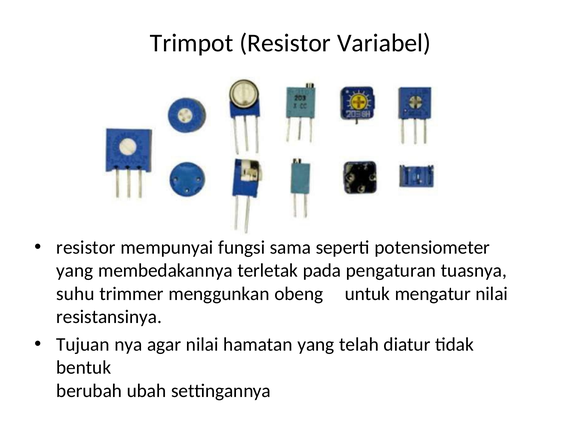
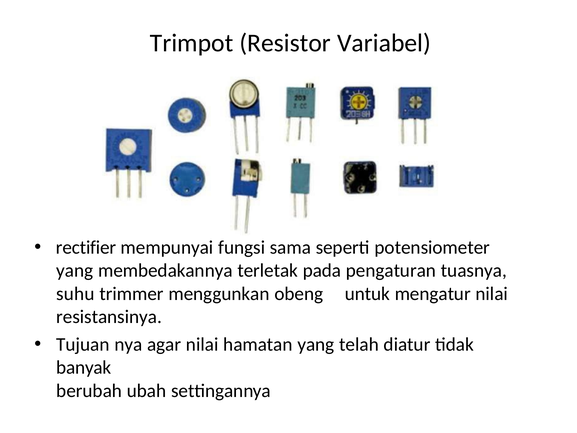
resistor at (86, 247): resistor -> rectifier
bentuk: bentuk -> banyak
